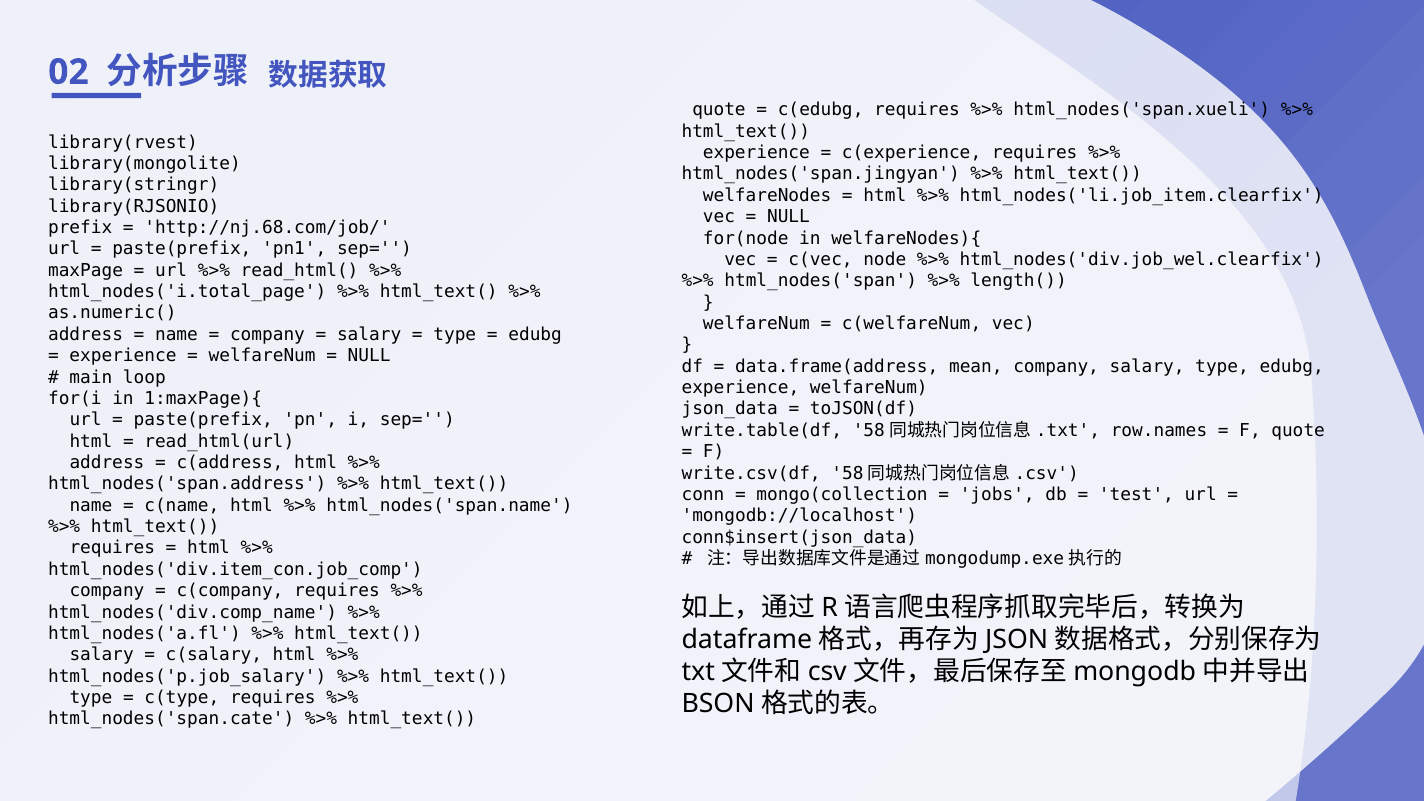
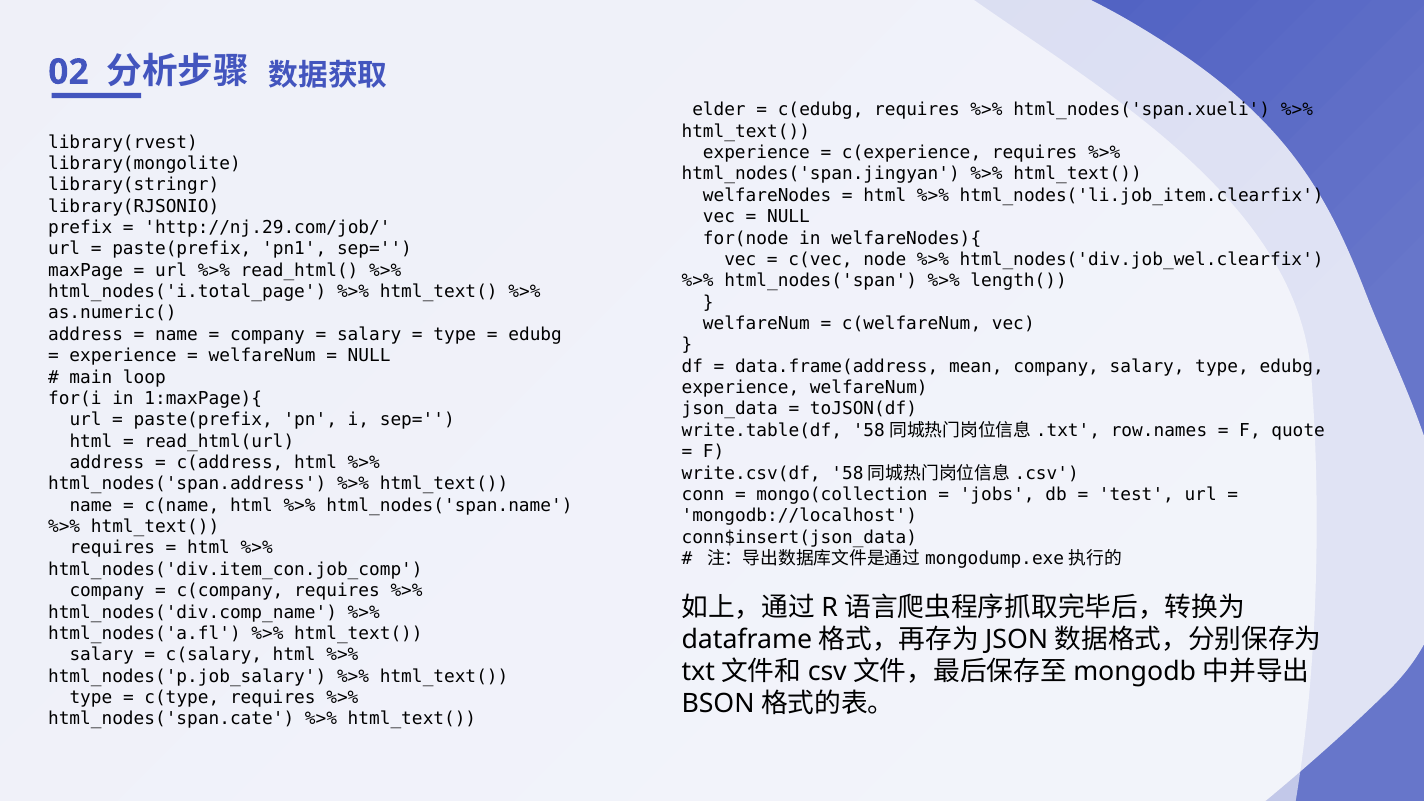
quote at (719, 110): quote -> elder
http://nj.68.com/job/: http://nj.68.com/job/ -> http://nj.29.com/job/
